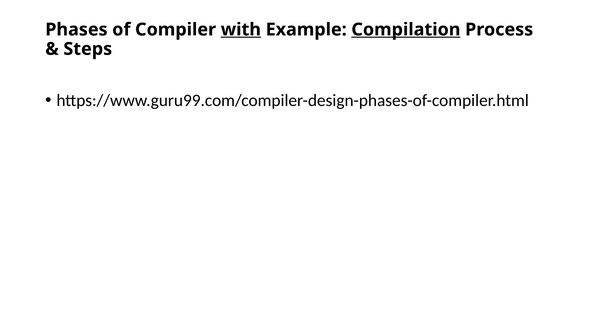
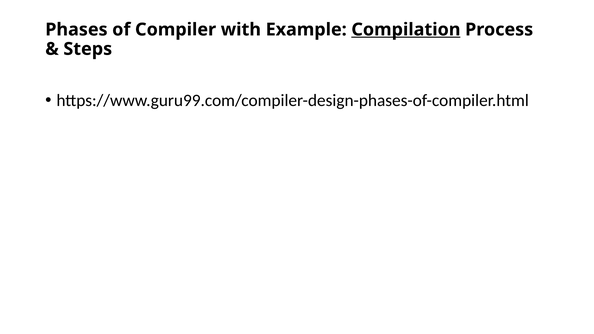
with underline: present -> none
